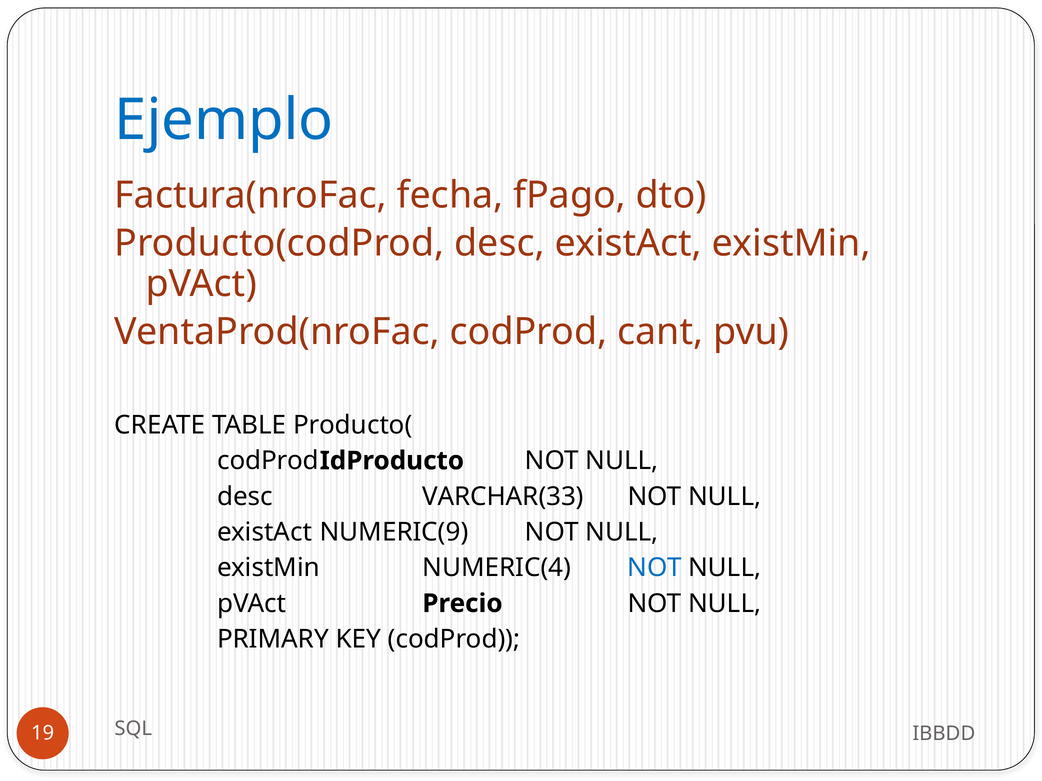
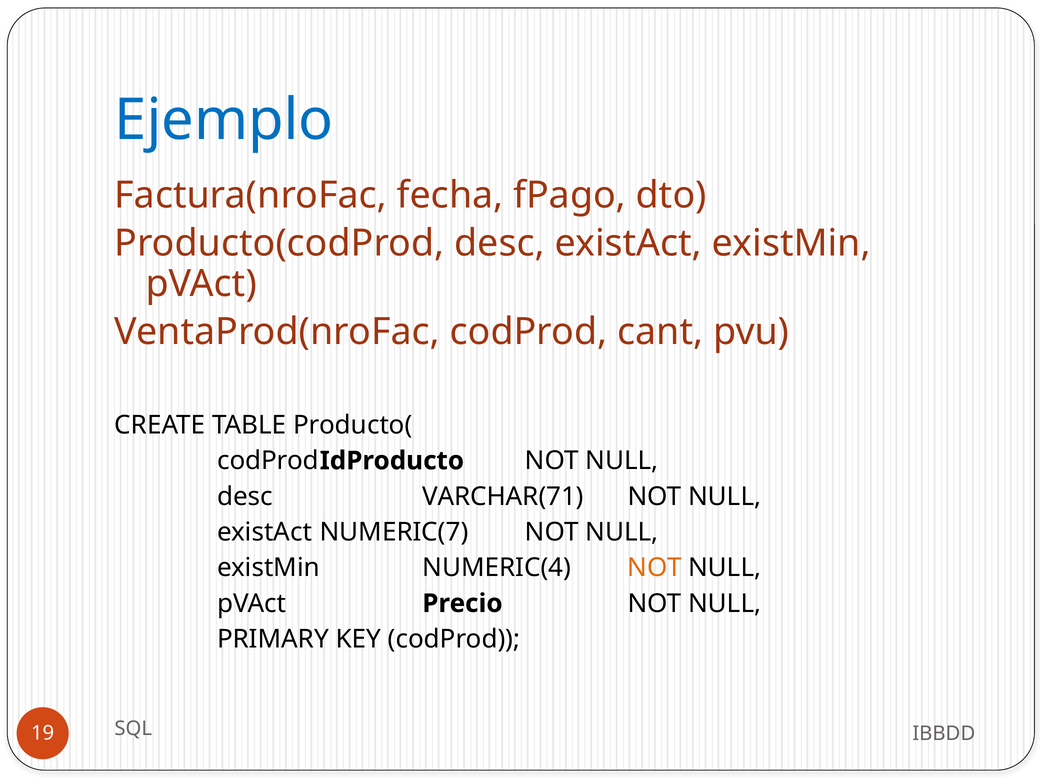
VARCHAR(33: VARCHAR(33 -> VARCHAR(71
NUMERIC(9: NUMERIC(9 -> NUMERIC(7
NOT at (655, 568) colour: blue -> orange
